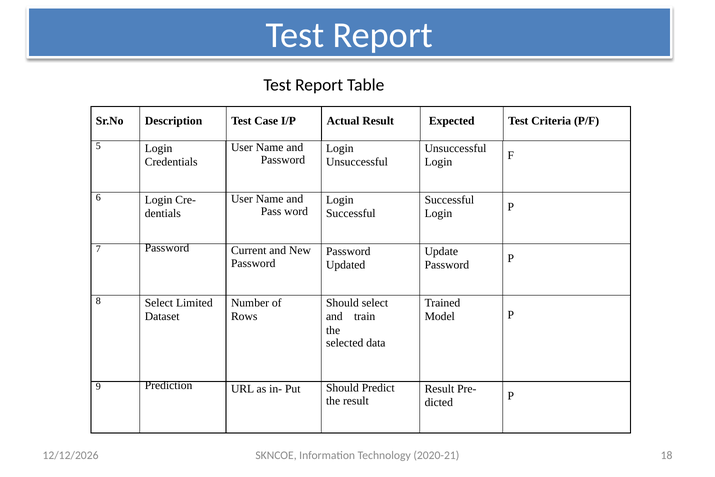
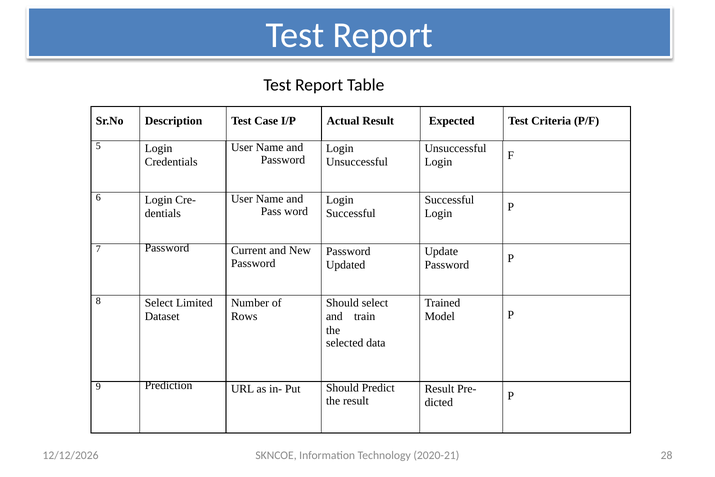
18: 18 -> 28
